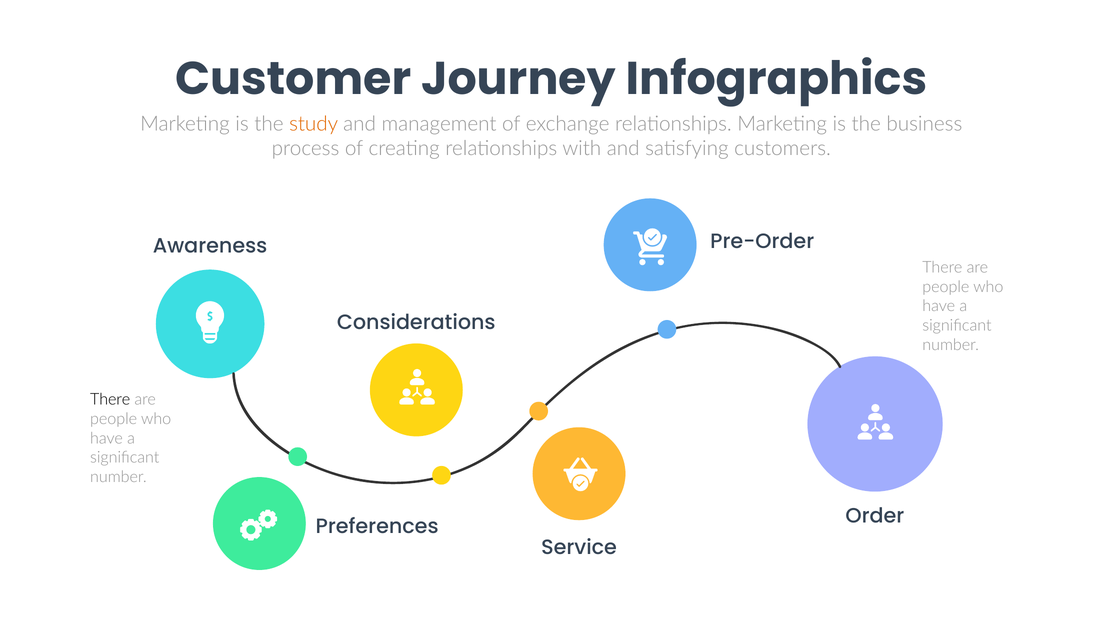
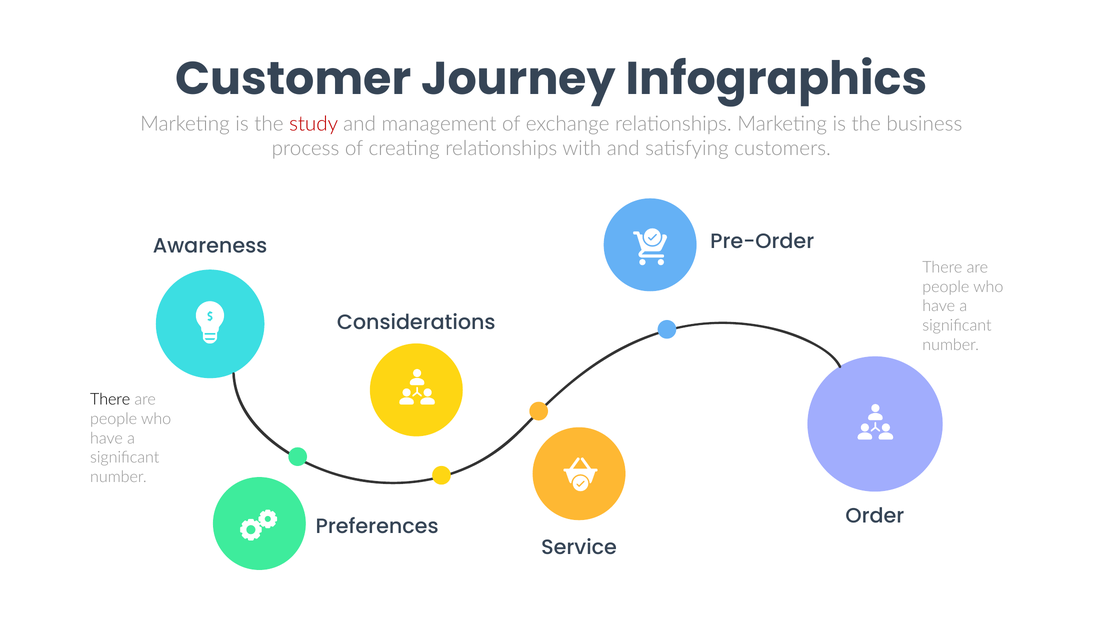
study colour: orange -> red
